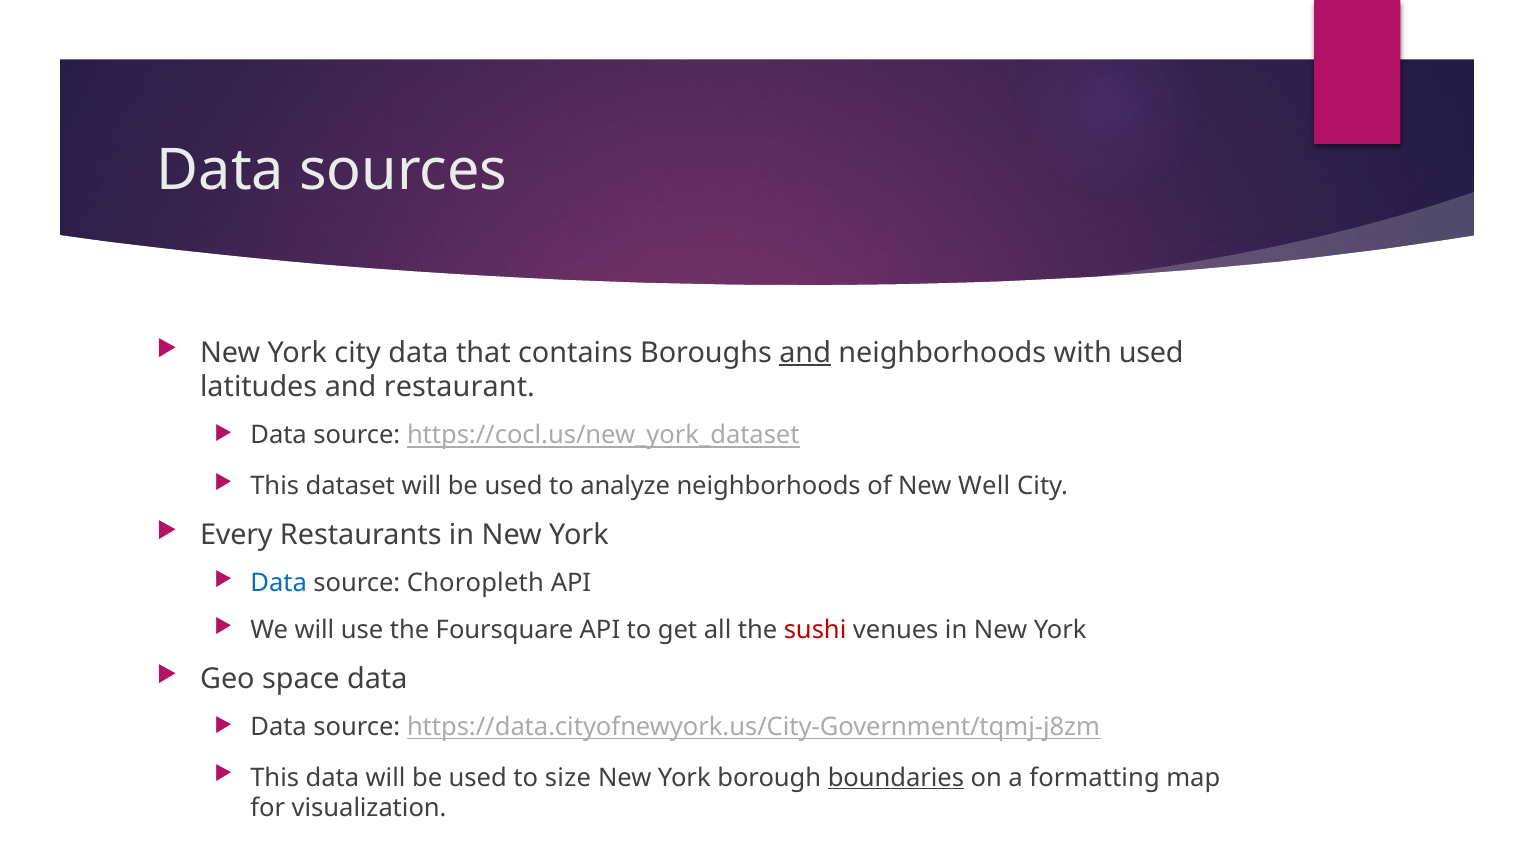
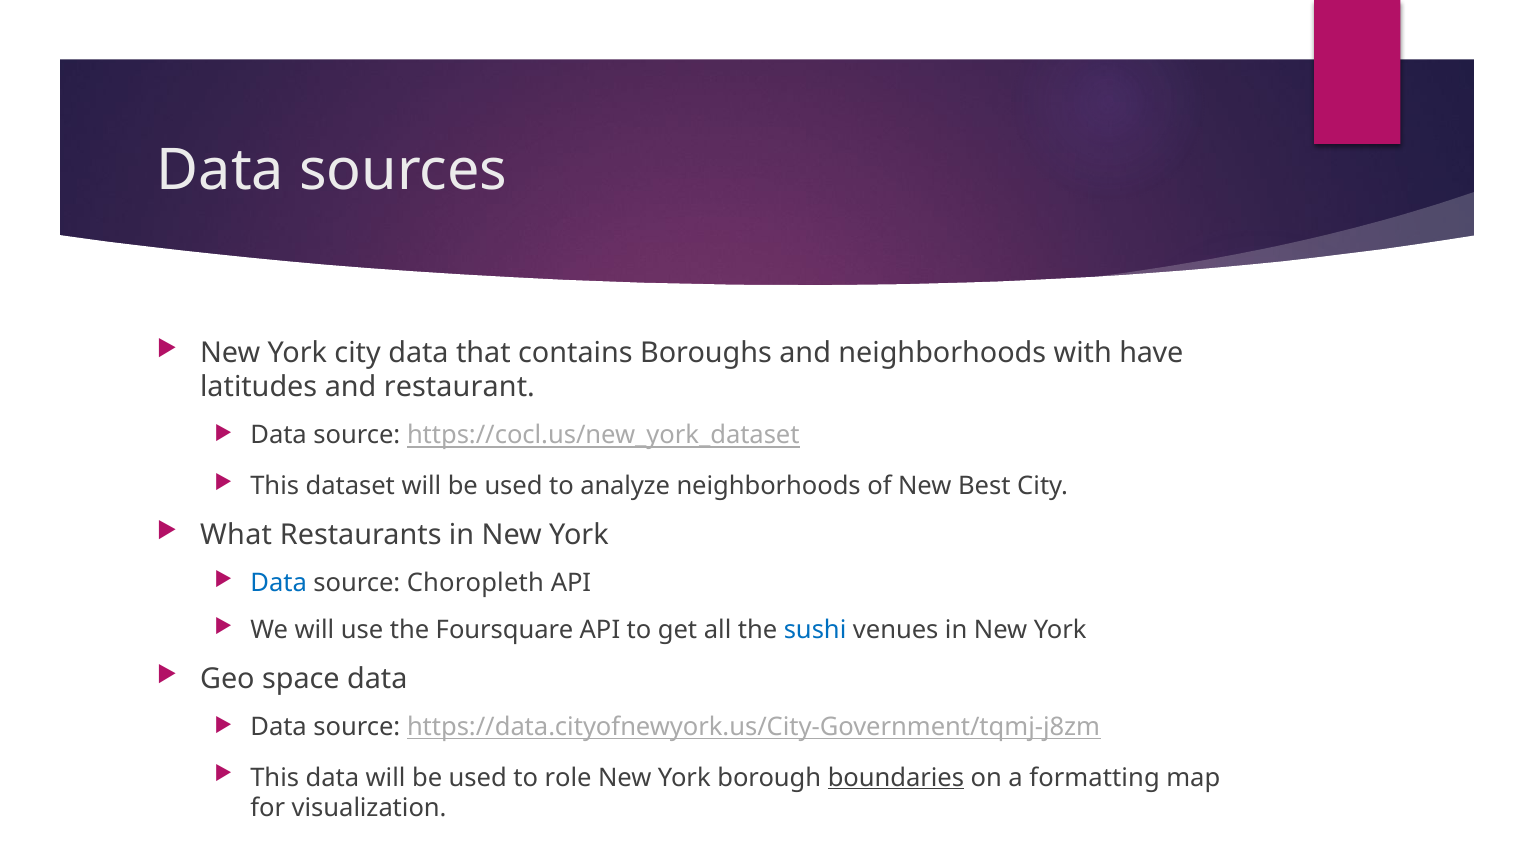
and at (805, 353) underline: present -> none
with used: used -> have
Well: Well -> Best
Every: Every -> What
sushi colour: red -> blue
size: size -> role
